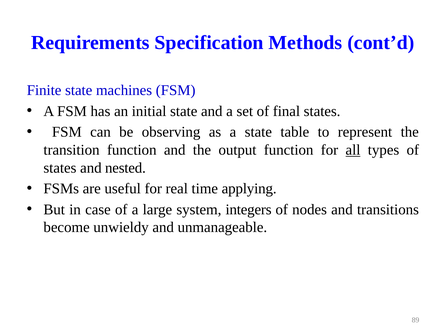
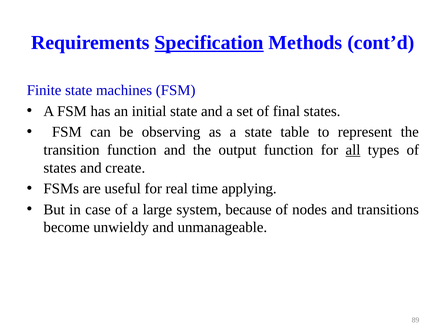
Specification underline: none -> present
nested: nested -> create
integers: integers -> because
